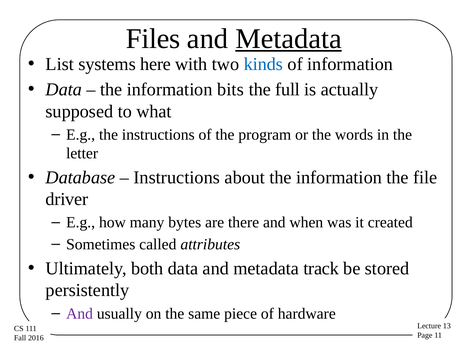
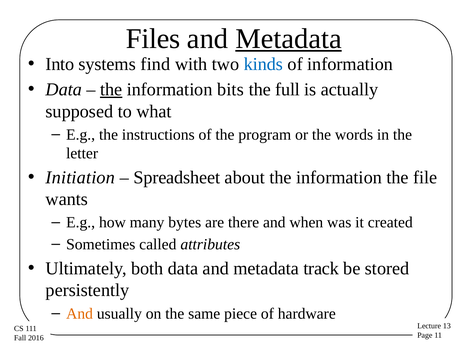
List: List -> Into
here: here -> find
the at (111, 90) underline: none -> present
Database: Database -> Initiation
Instructions at (177, 177): Instructions -> Spreadsheet
driver: driver -> wants
And at (80, 314) colour: purple -> orange
